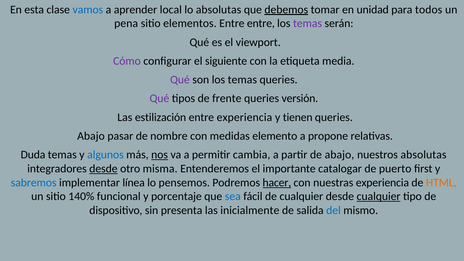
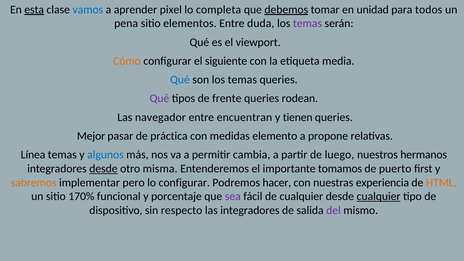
esta underline: none -> present
local: local -> pixel
lo absolutas: absolutas -> completa
Entre entre: entre -> duda
Cómo colour: purple -> orange
Qué at (180, 80) colour: purple -> blue
versión: versión -> rodean
estilización: estilización -> navegador
entre experiencia: experiencia -> encuentran
Abajo at (91, 136): Abajo -> Mejor
nombre: nombre -> práctica
Duda: Duda -> Línea
nos underline: present -> none
de abajo: abajo -> luego
nuestros absolutas: absolutas -> hermanos
catalogar: catalogar -> tomamos
sabremos colour: blue -> orange
línea: línea -> pero
lo pensemos: pensemos -> configurar
hacer underline: present -> none
140%: 140% -> 170%
sea colour: blue -> purple
presenta: presenta -> respecto
las inicialmente: inicialmente -> integradores
del colour: blue -> purple
